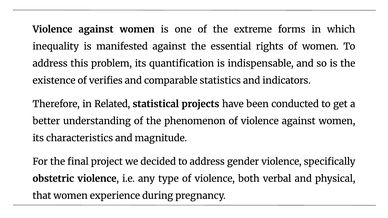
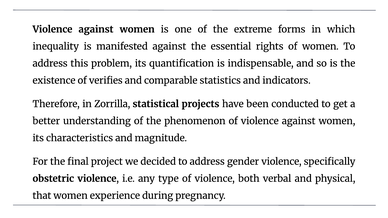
Related: Related -> Zorrilla
